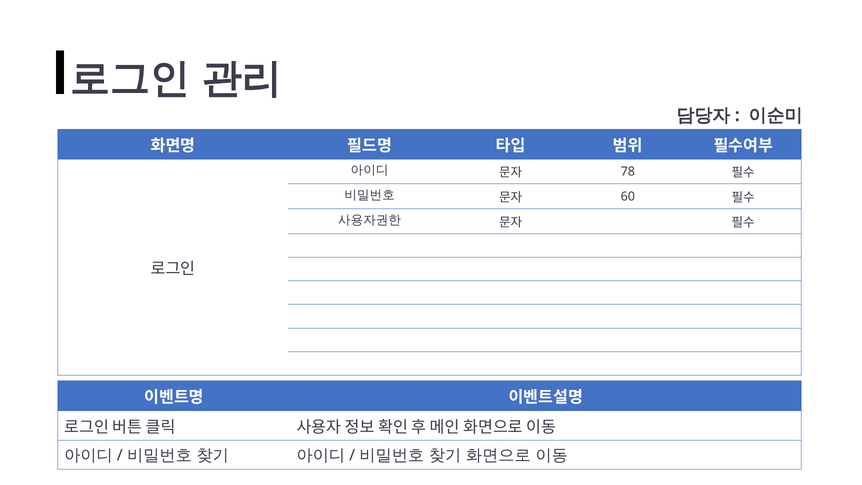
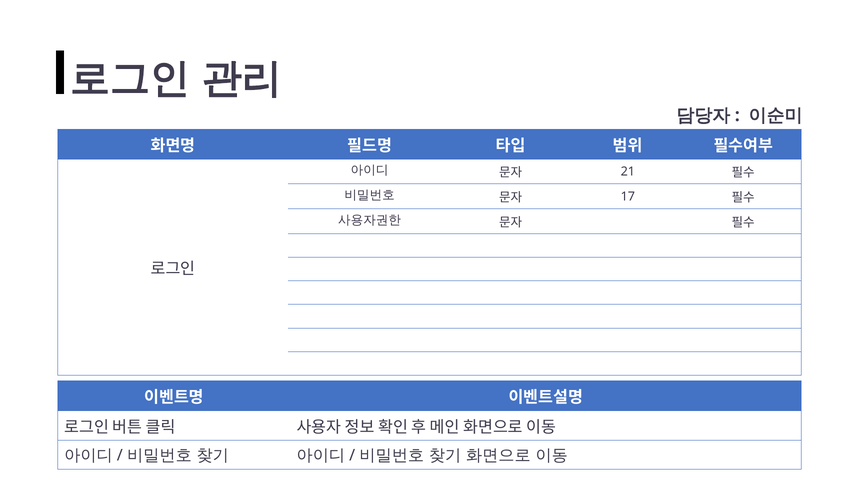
78: 78 -> 21
60: 60 -> 17
